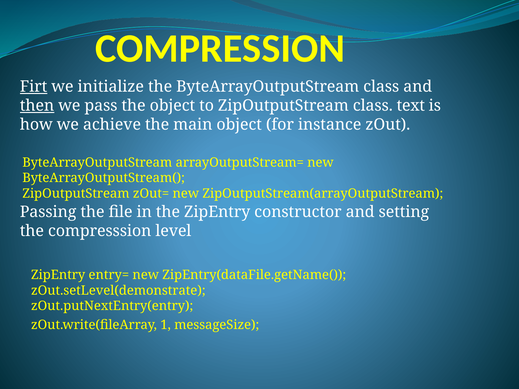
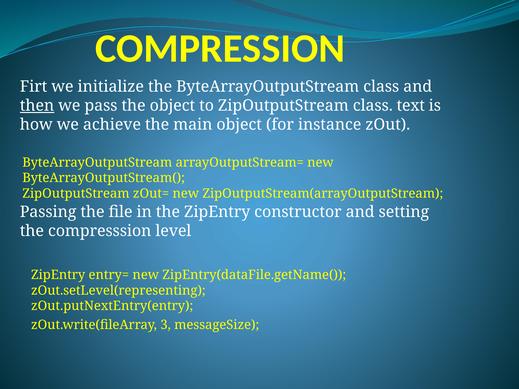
Firt underline: present -> none
zOut.setLevel(demonstrate: zOut.setLevel(demonstrate -> zOut.setLevel(representing
1: 1 -> 3
